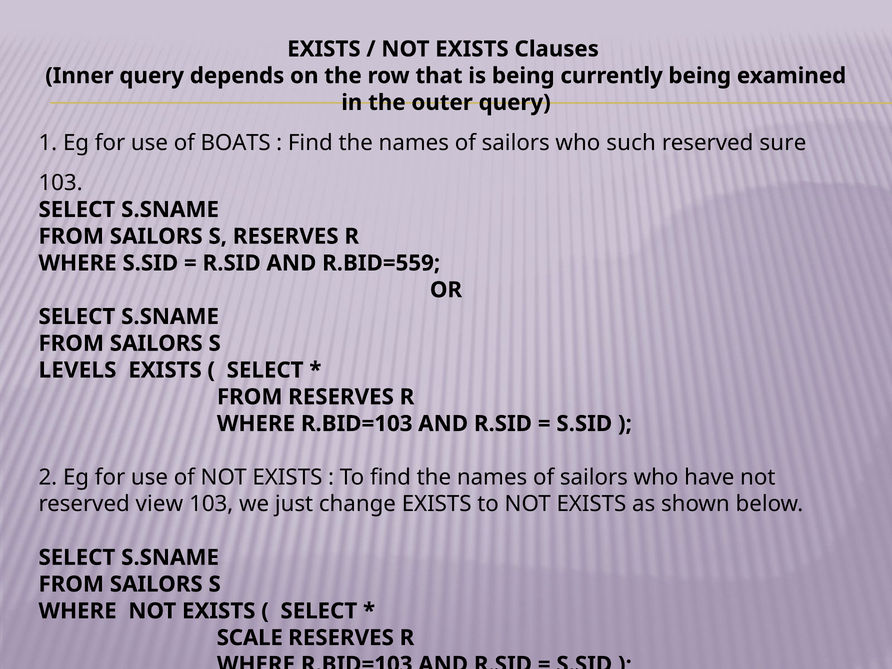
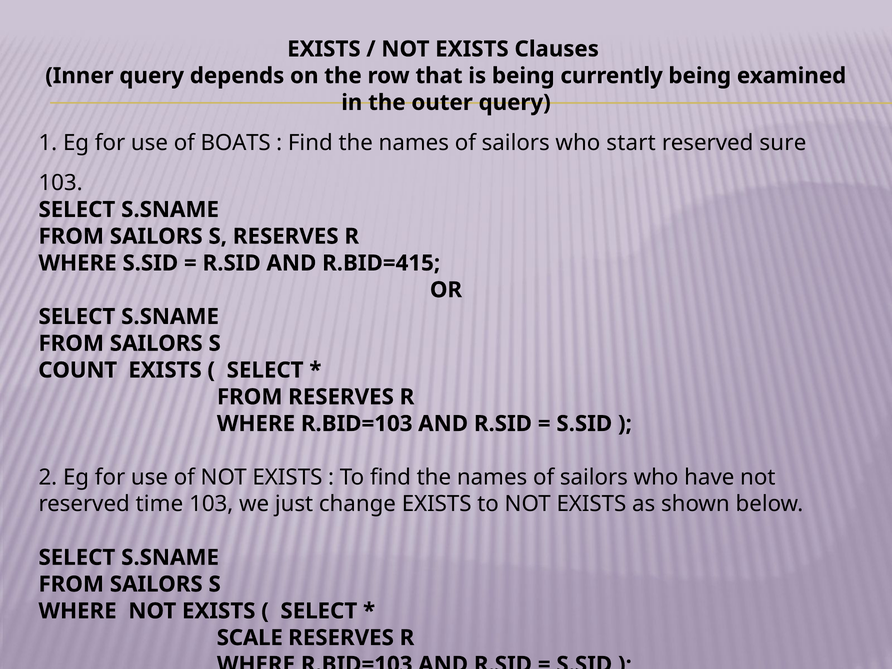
such: such -> start
R.BID=559: R.BID=559 -> R.BID=415
LEVELS: LEVELS -> COUNT
view: view -> time
